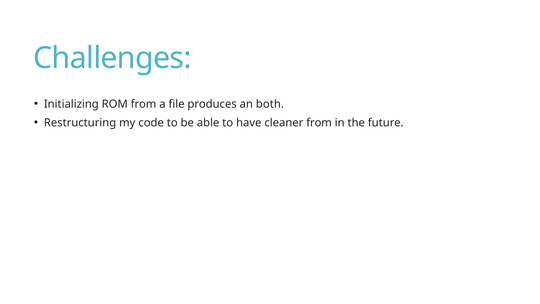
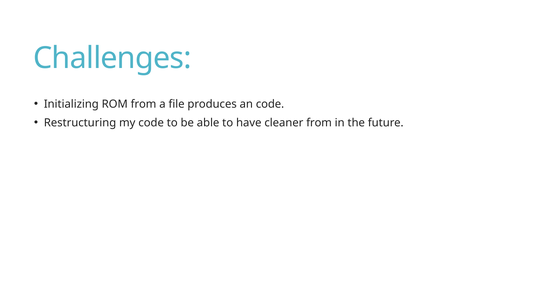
an both: both -> code
